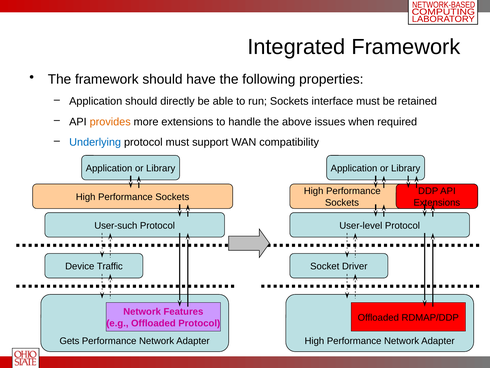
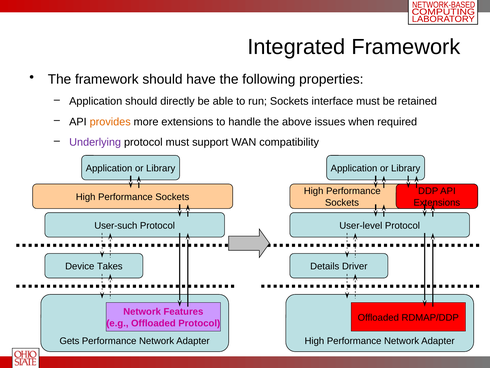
Underlying colour: blue -> purple
Traffic: Traffic -> Takes
Socket: Socket -> Details
